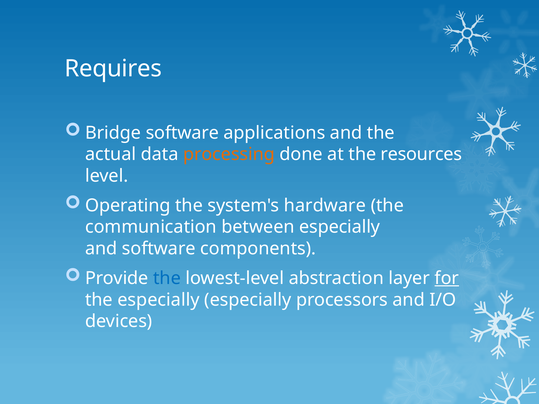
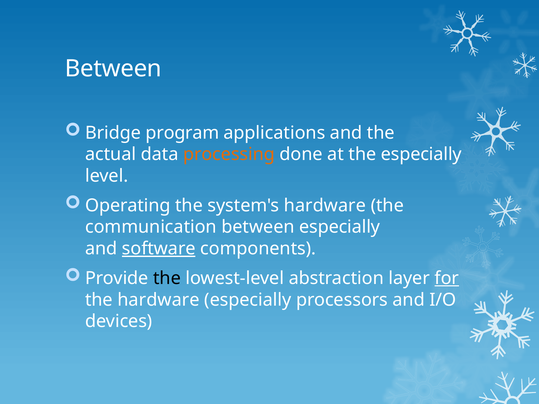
Requires at (113, 69): Requires -> Between
Bridge software: software -> program
the resources: resources -> especially
software at (159, 249) underline: none -> present
the at (167, 278) colour: blue -> black
the especially: especially -> hardware
